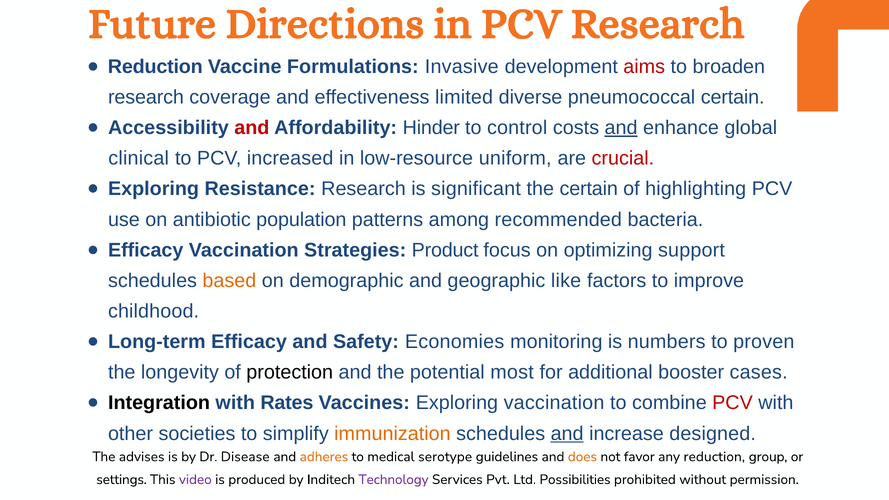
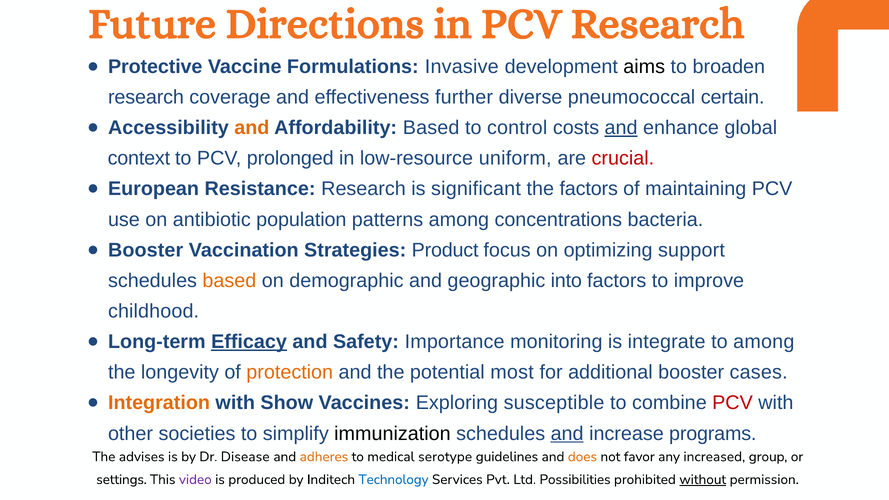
Reduction at (155, 67): Reduction -> Protective
aims colour: red -> black
limited: limited -> further
and at (252, 128) colour: red -> orange
Affordability Hinder: Hinder -> Based
clinical: clinical -> context
increased: increased -> prolonged
Exploring at (154, 189): Exploring -> European
the certain: certain -> factors
highlighting: highlighting -> maintaining
recommended: recommended -> concentrations
Efficacy at (146, 250): Efficacy -> Booster
like: like -> into
Efficacy at (249, 342) underline: none -> present
Economies: Economies -> Importance
numbers: numbers -> integrate
to proven: proven -> among
protection colour: black -> orange
Integration colour: black -> orange
Rates: Rates -> Show
Exploring vaccination: vaccination -> susceptible
immunization colour: orange -> black
designed: designed -> programs
any reduction: reduction -> increased
Technology colour: purple -> blue
without underline: none -> present
